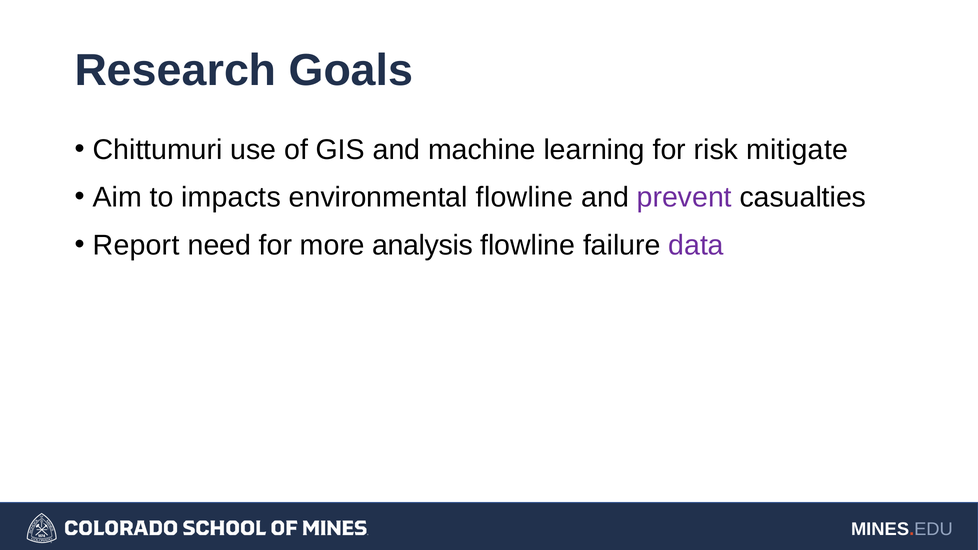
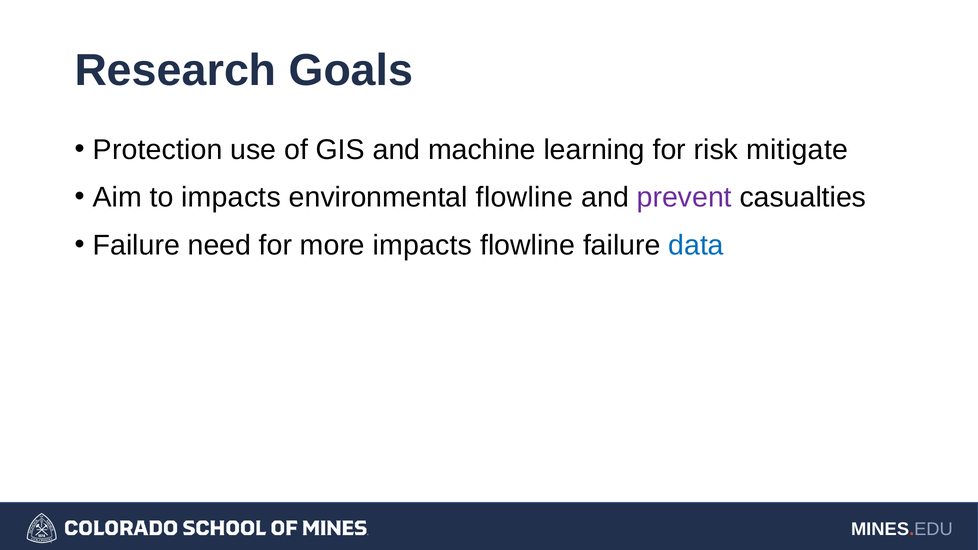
Chittumuri: Chittumuri -> Protection
Report at (136, 245): Report -> Failure
more analysis: analysis -> impacts
data colour: purple -> blue
